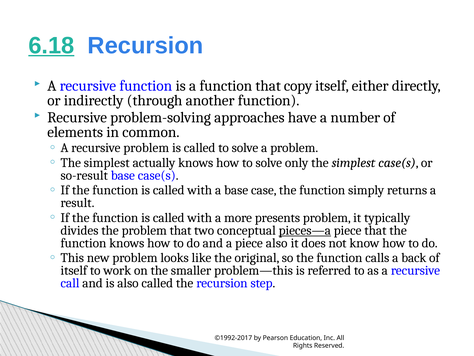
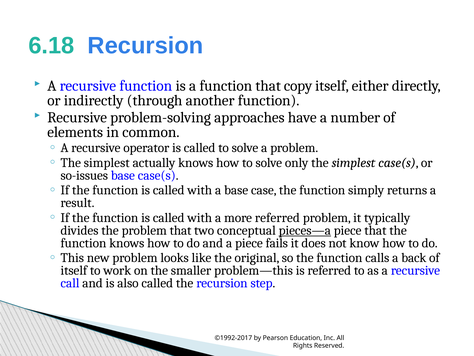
6.18 underline: present -> none
recursive problem: problem -> operator
so-result: so-result -> so-issues
more presents: presents -> referred
piece also: also -> fails
